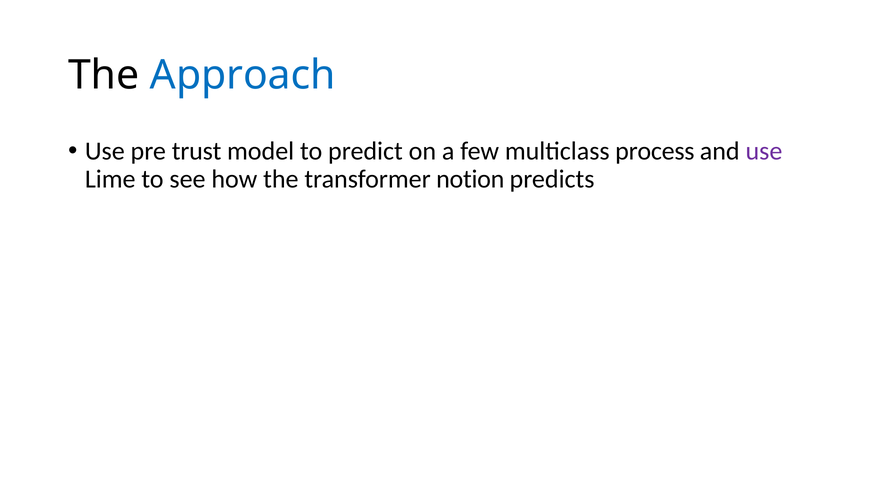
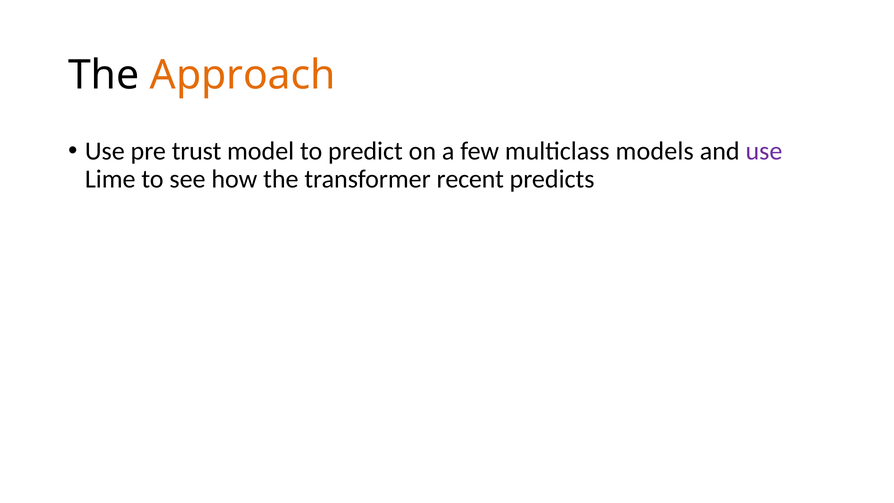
Approach colour: blue -> orange
process: process -> models
notion: notion -> recent
